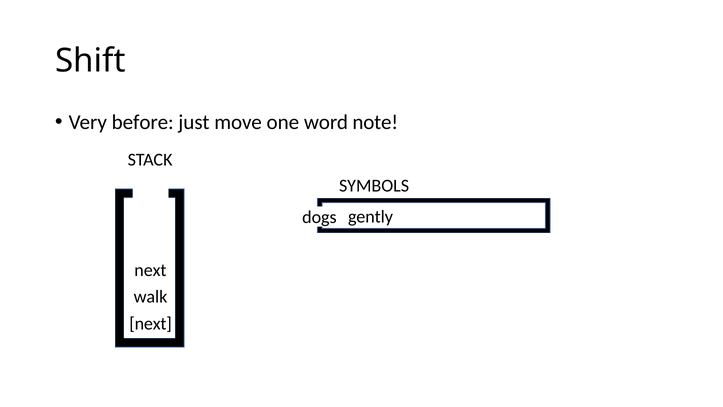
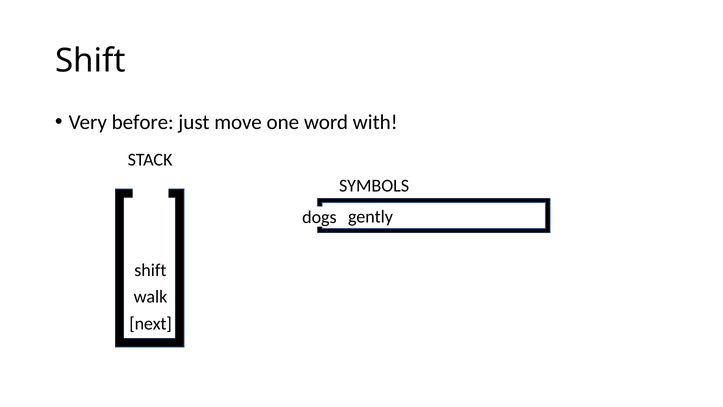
note: note -> with
next at (150, 270): next -> shift
